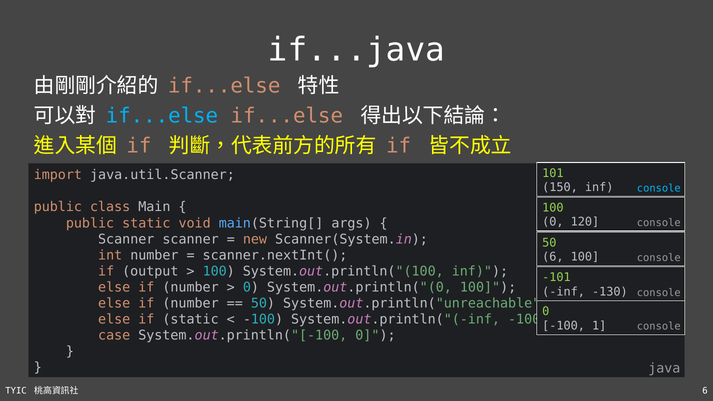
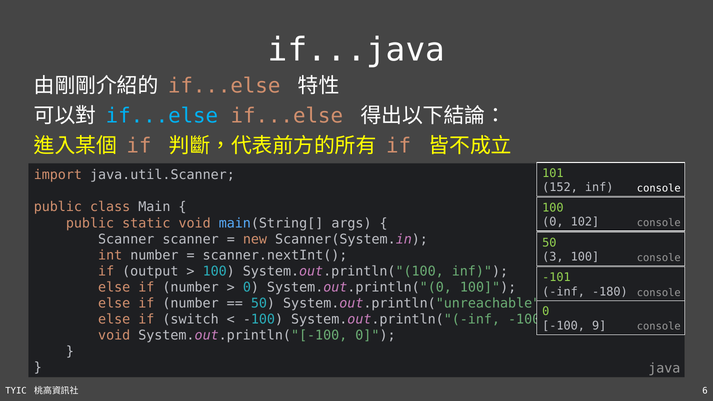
150: 150 -> 152
console at (659, 188) colour: light blue -> white
120: 120 -> 102
6 at (553, 257): 6 -> 3
-130: -130 -> -180
if static: static -> switch
1: 1 -> 9
case at (114, 335): case -> void
